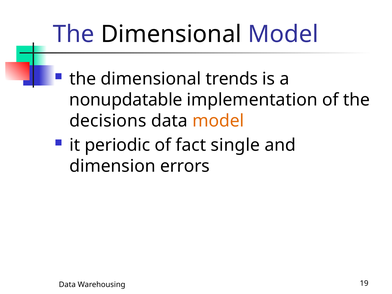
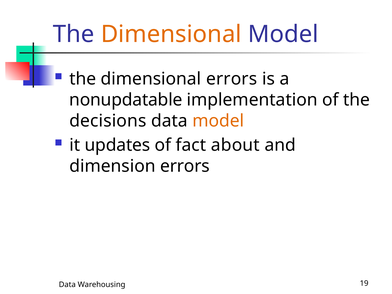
Dimensional at (171, 34) colour: black -> orange
dimensional trends: trends -> errors
periodic: periodic -> updates
single: single -> about
